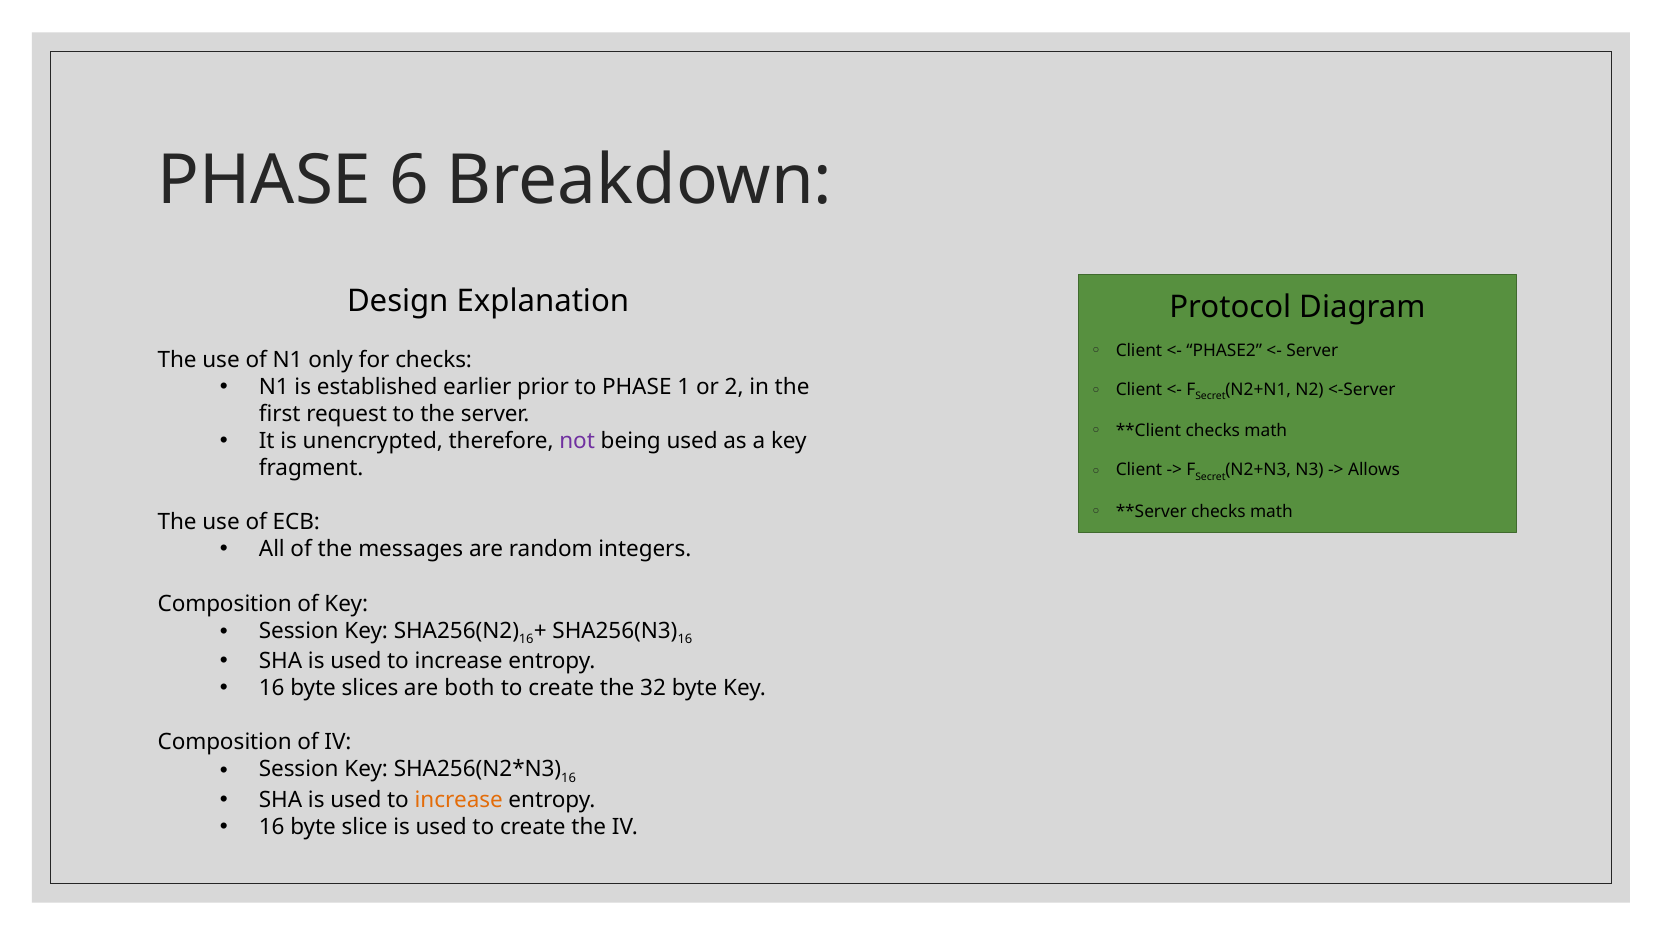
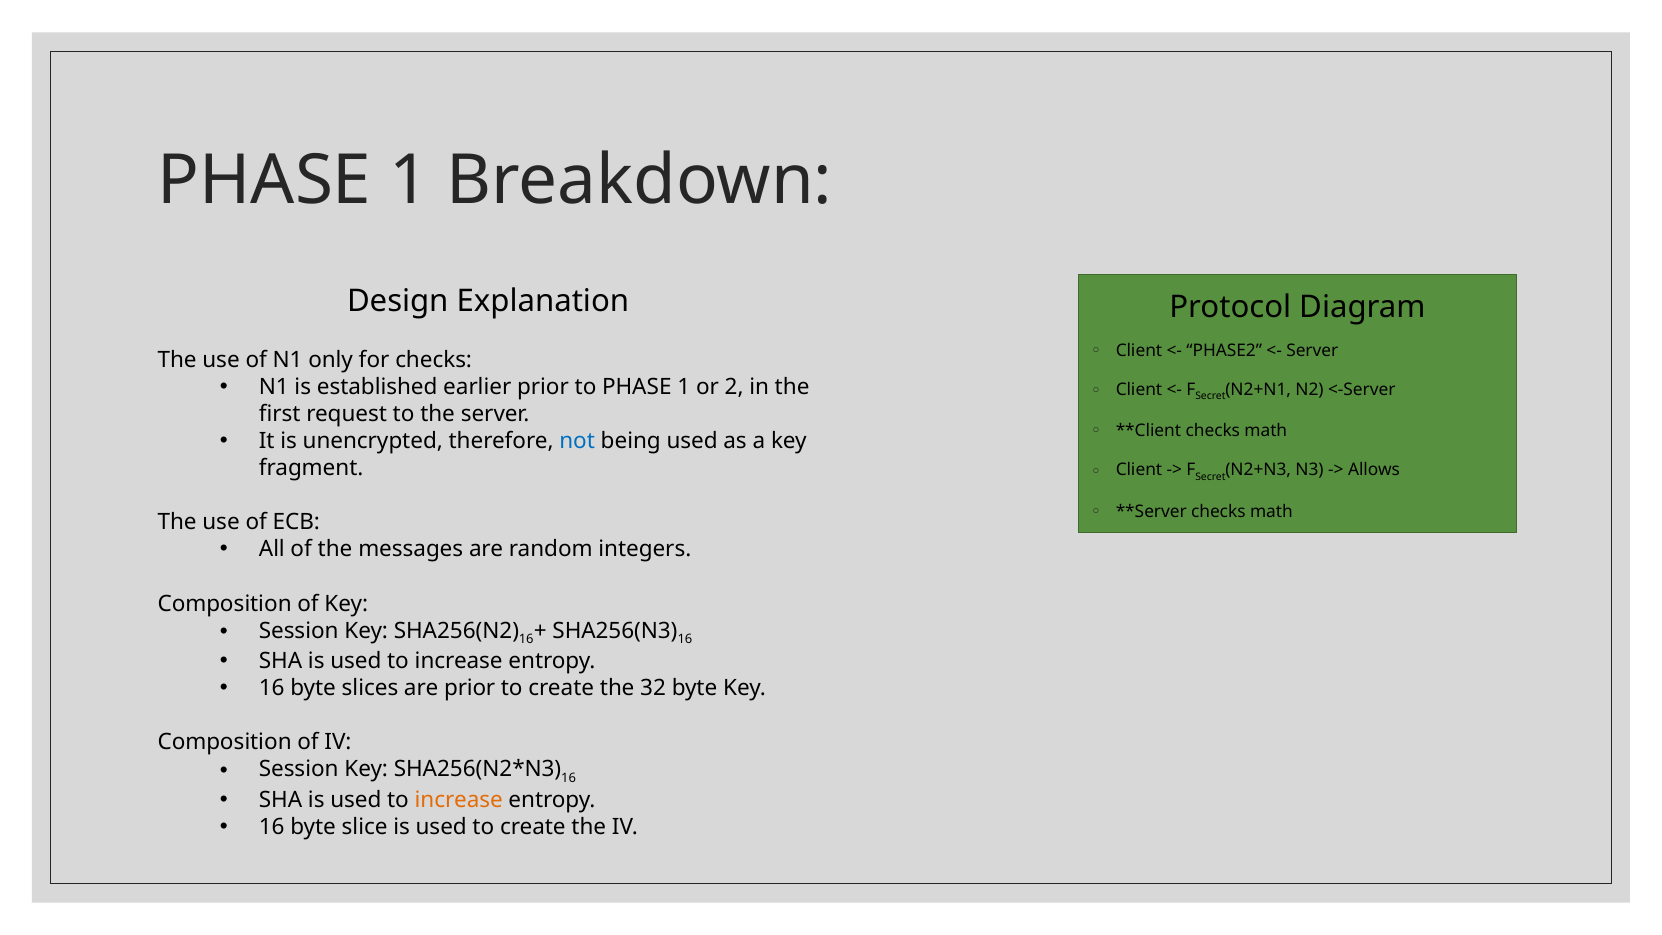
6 at (409, 181): 6 -> 1
not colour: purple -> blue
are both: both -> prior
